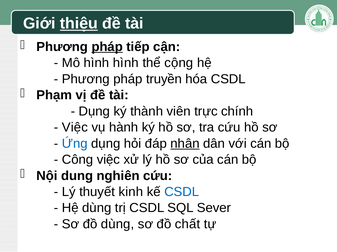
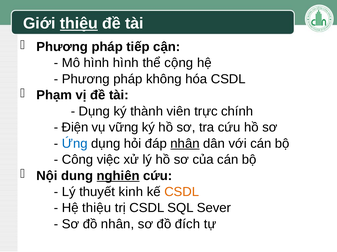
pháp at (107, 47) underline: present -> none
truyền: truyền -> không
Việc at (75, 128): Việc -> Điện
hành: hành -> vững
nghiên underline: none -> present
CSDL at (182, 192) colour: blue -> orange
Hệ dùng: dùng -> thiệu
đồ dùng: dùng -> nhân
chất: chất -> đích
